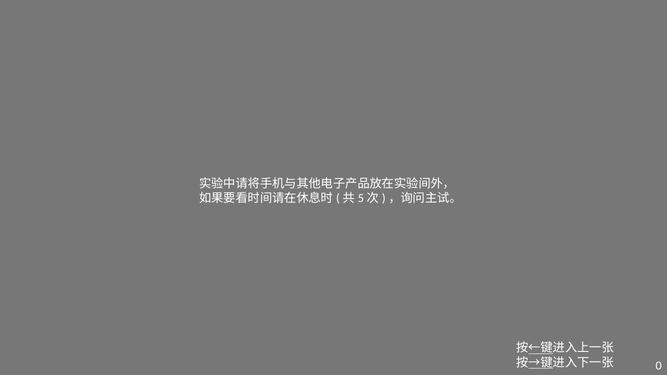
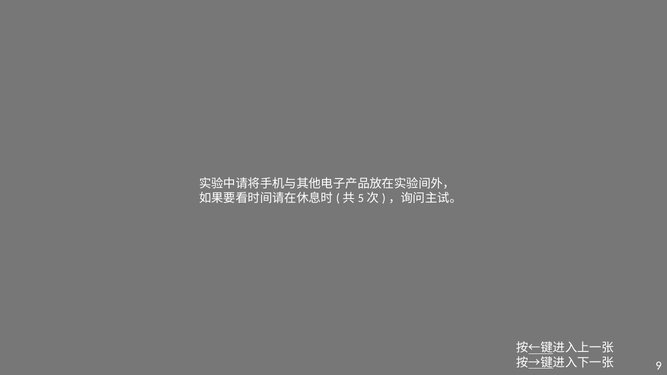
0: 0 -> 9
